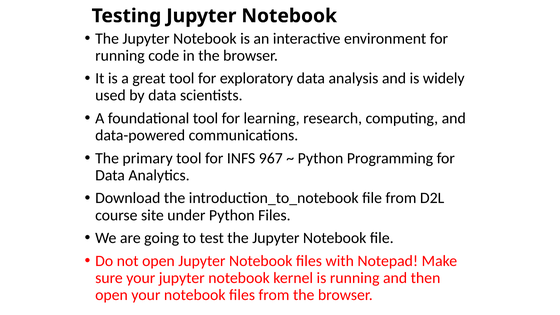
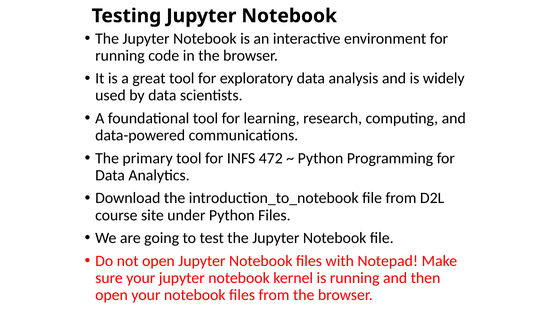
967: 967 -> 472
